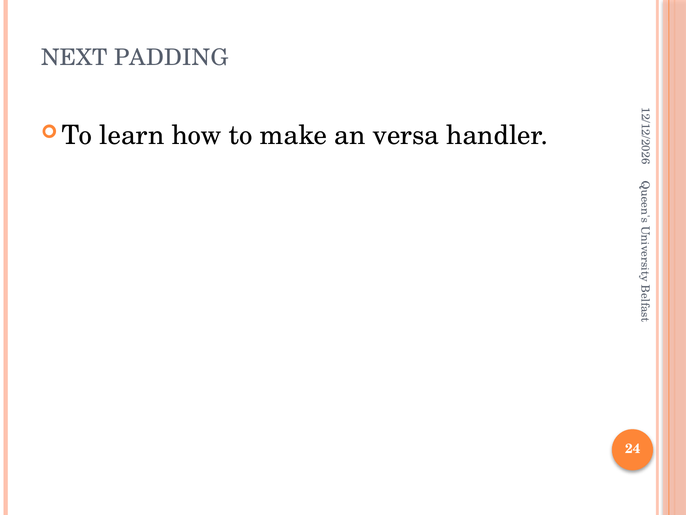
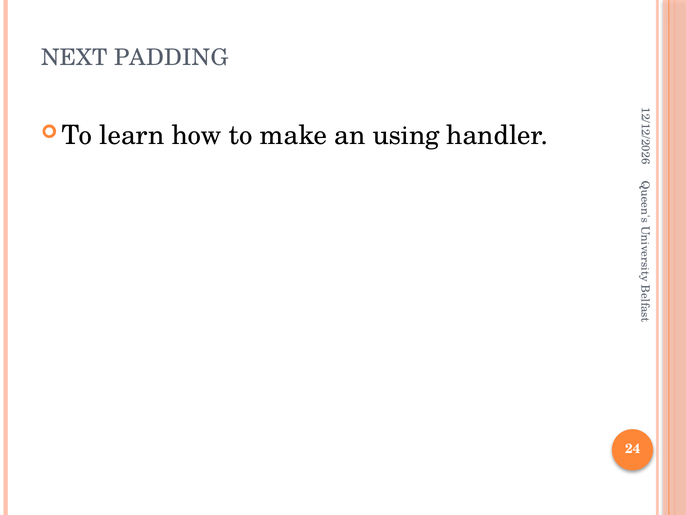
versa: versa -> using
